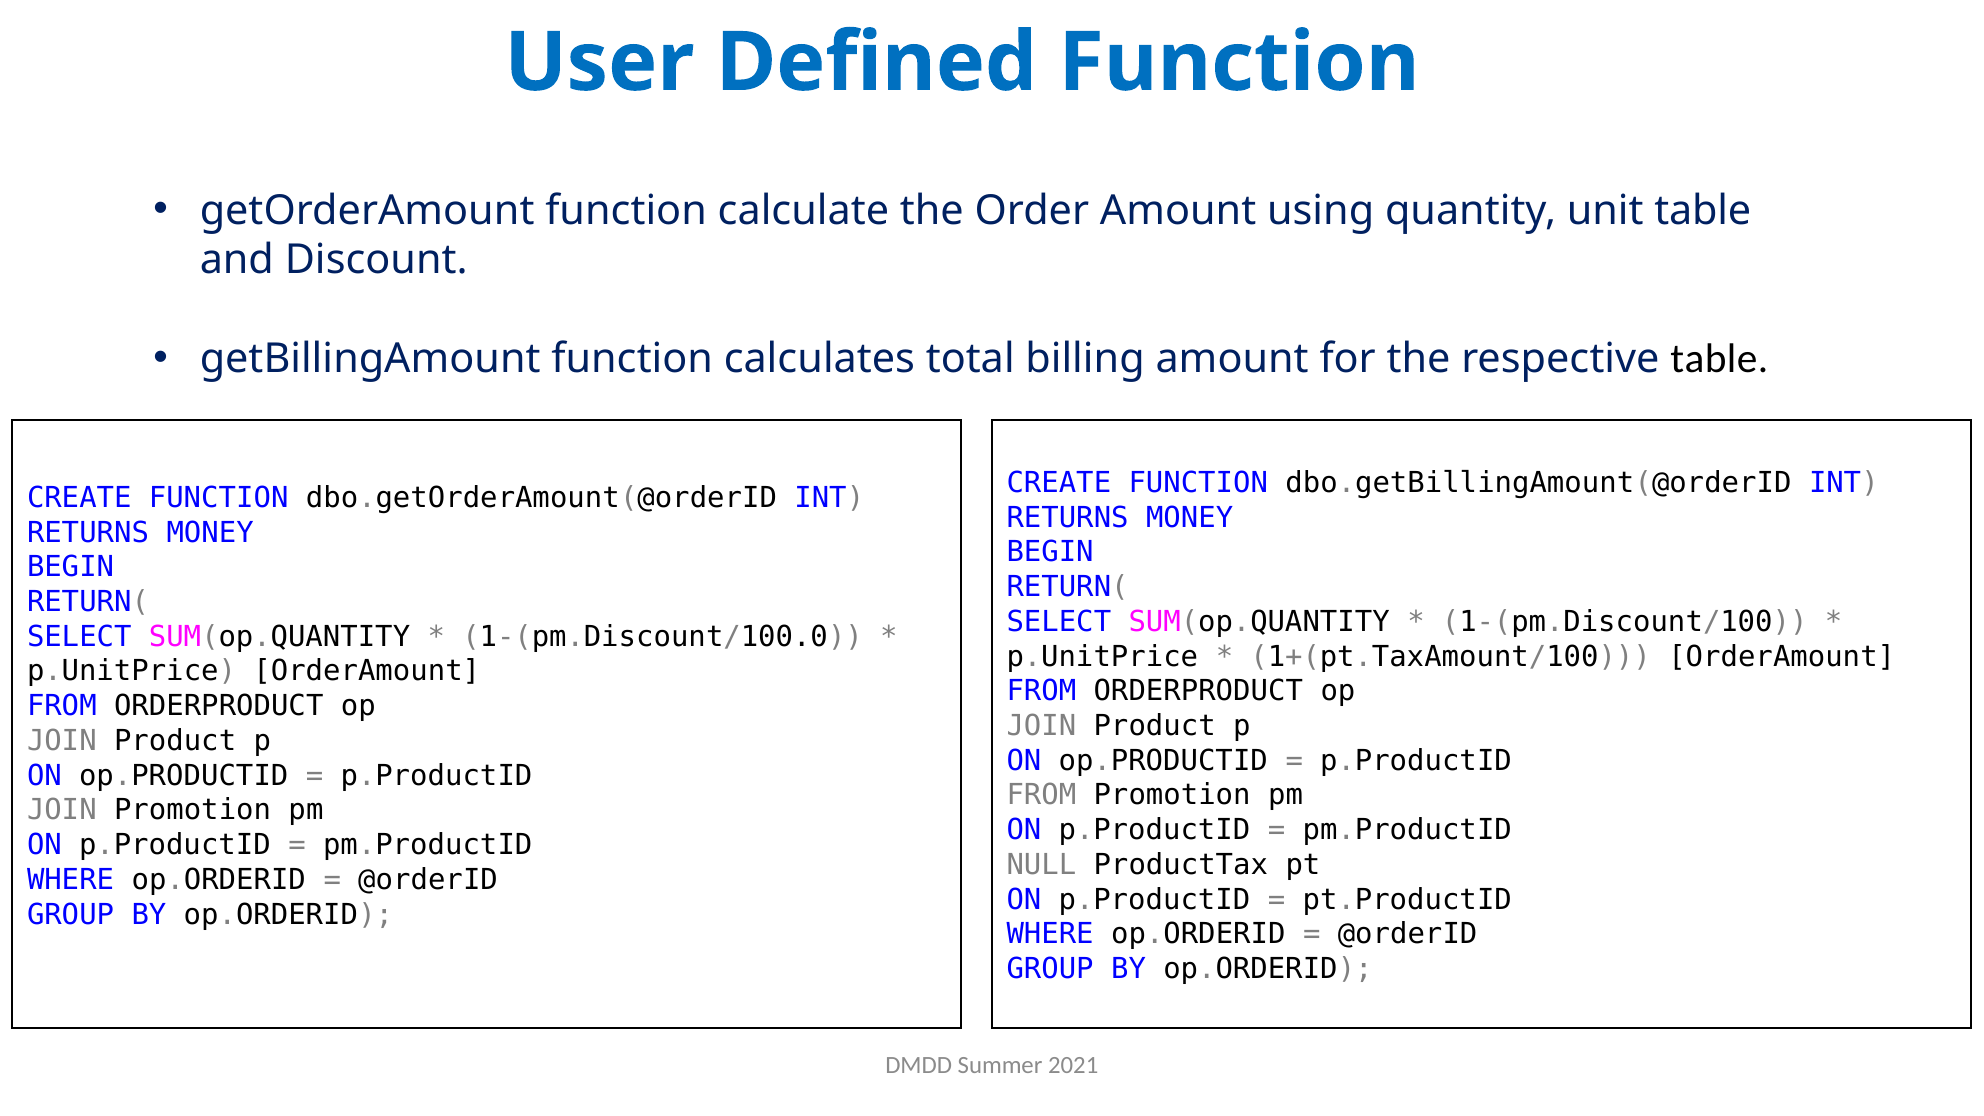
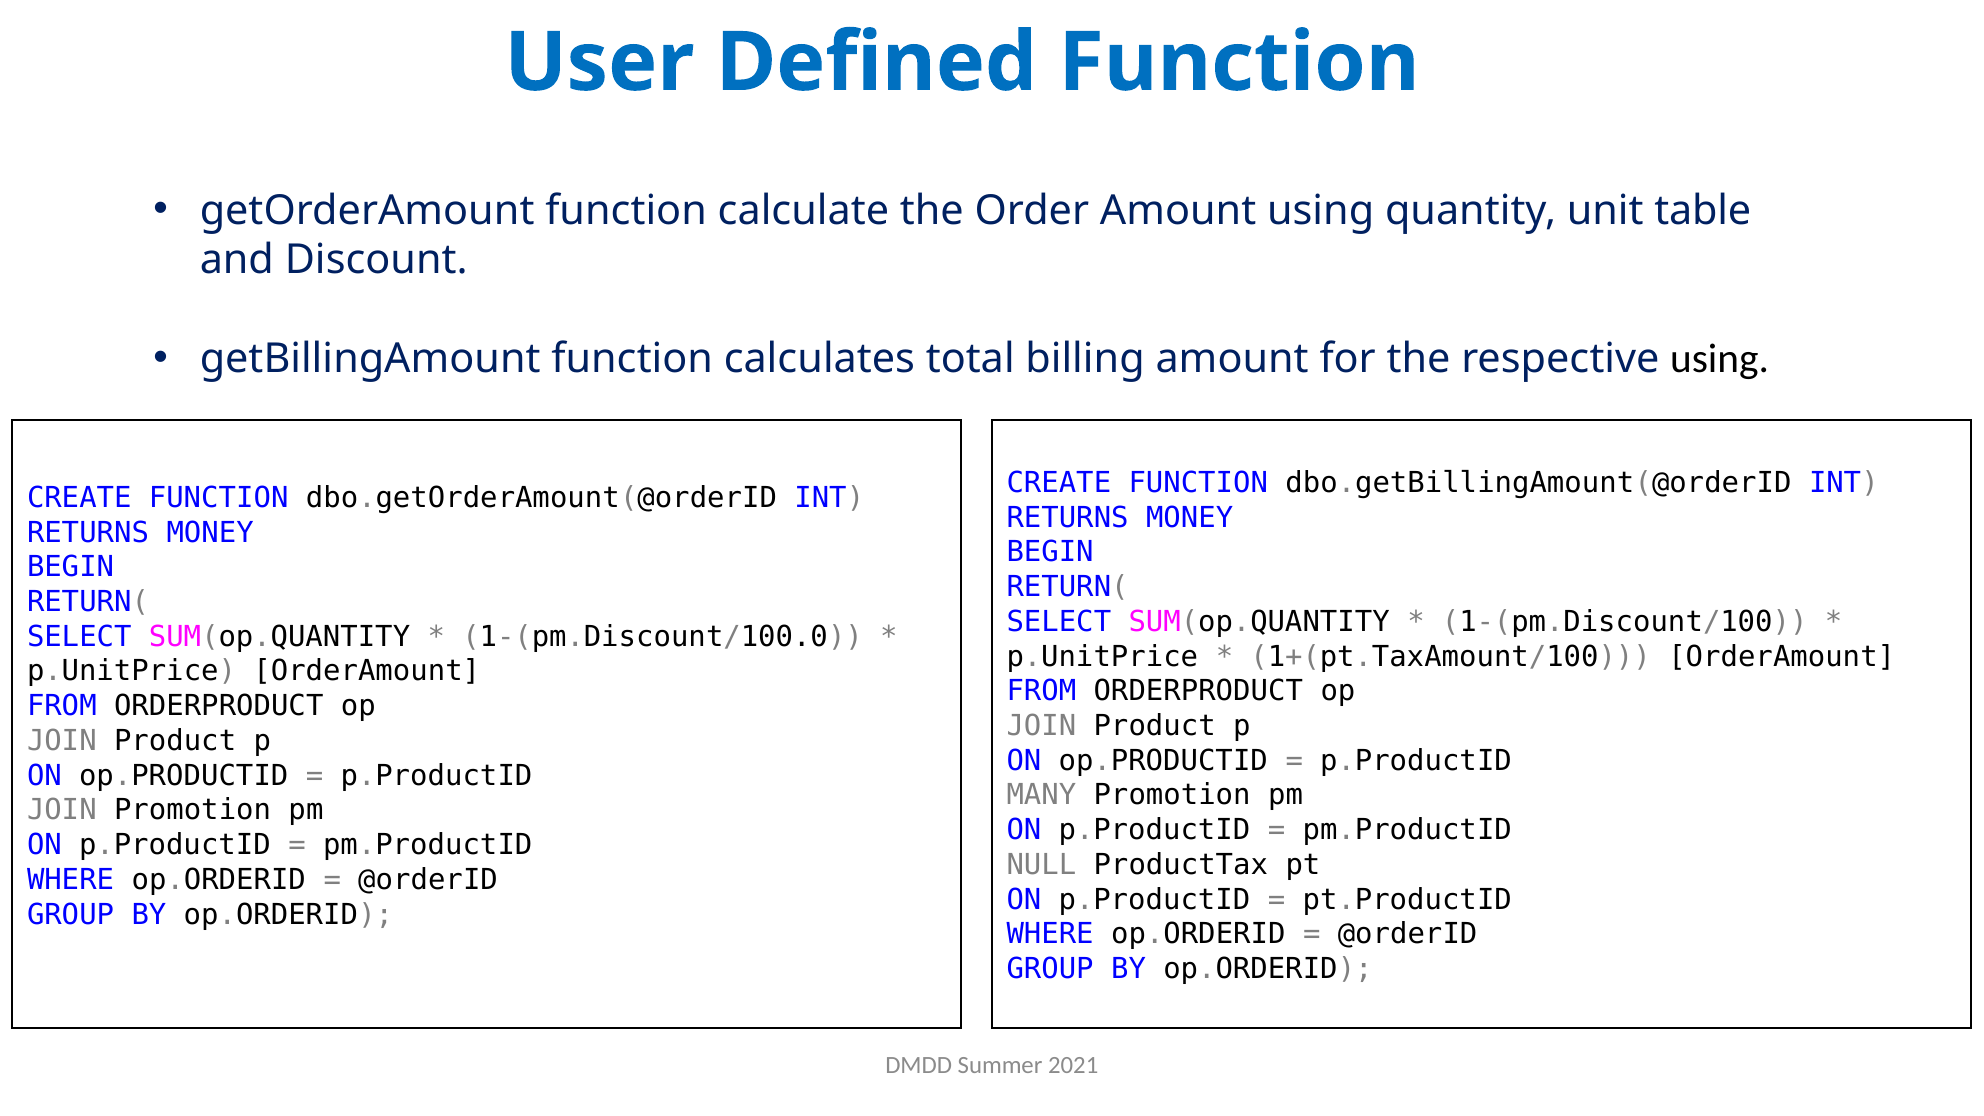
respective table: table -> using
FROM at (1041, 795): FROM -> MANY
